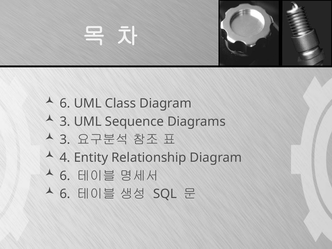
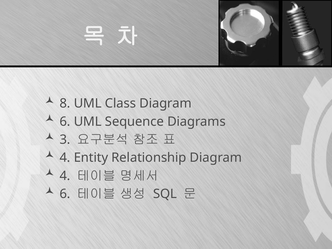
6 at (65, 103): 6 -> 8
3 at (65, 122): 3 -> 6
6 at (65, 176): 6 -> 4
